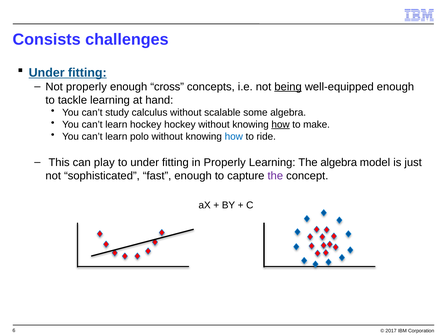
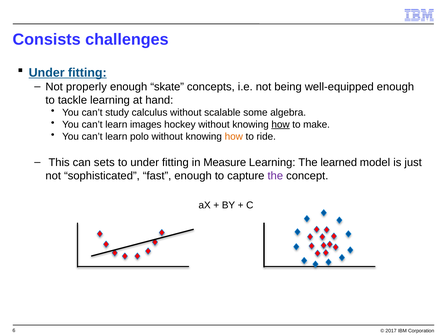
cross: cross -> skate
being underline: present -> none
learn hockey: hockey -> images
how at (234, 137) colour: blue -> orange
play: play -> sets
in Properly: Properly -> Measure
The algebra: algebra -> learned
